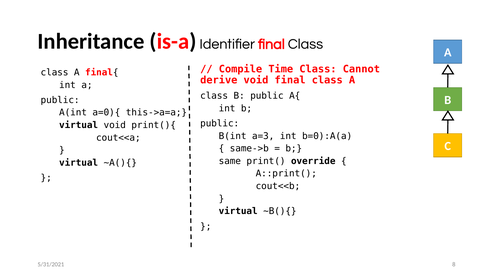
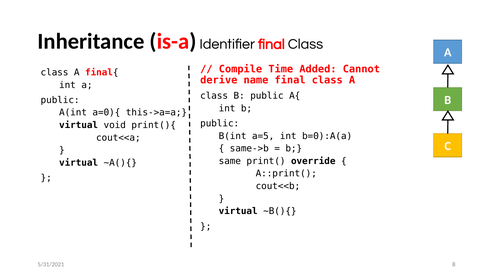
Time Class: Class -> Added
derive void: void -> name
a=3: a=3 -> a=5
